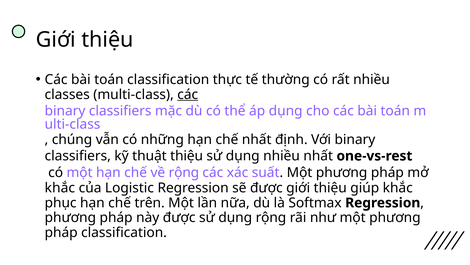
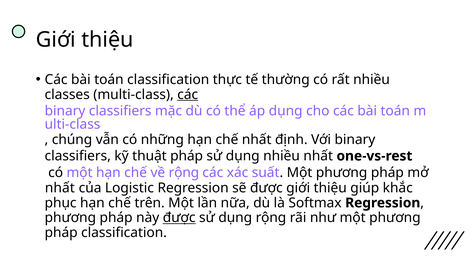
thuật thiệu: thiệu -> pháp
khắc at (60, 188): khắc -> nhất
được at (179, 217) underline: none -> present
